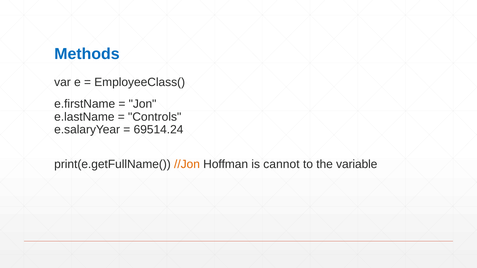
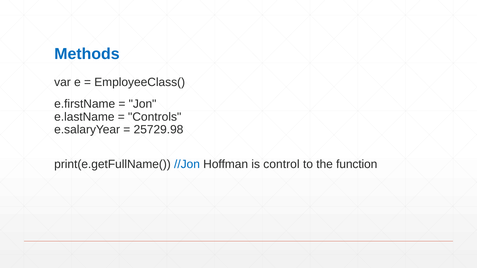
69514.24: 69514.24 -> 25729.98
//Jon colour: orange -> blue
cannot: cannot -> control
variable: variable -> function
